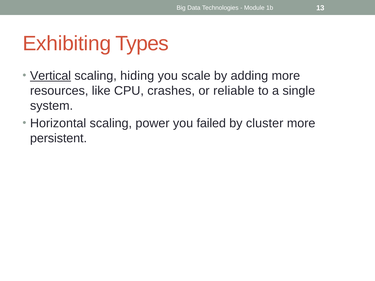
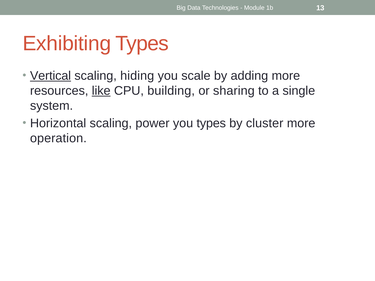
like underline: none -> present
crashes: crashes -> building
reliable: reliable -> sharing
you failed: failed -> types
persistent: persistent -> operation
